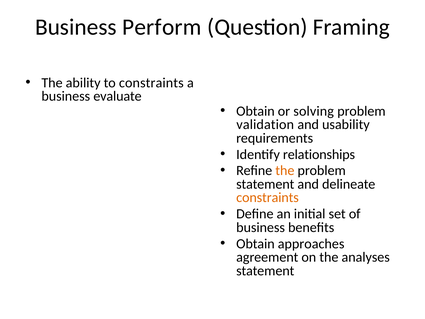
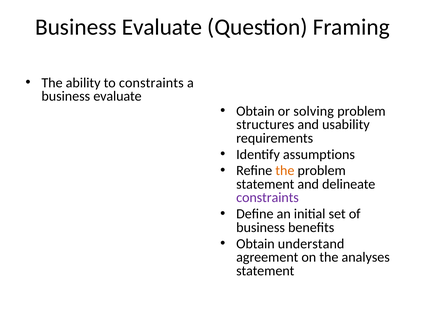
Perform at (162, 27): Perform -> Evaluate
validation: validation -> structures
relationships: relationships -> assumptions
constraints at (268, 198) colour: orange -> purple
approaches: approaches -> understand
